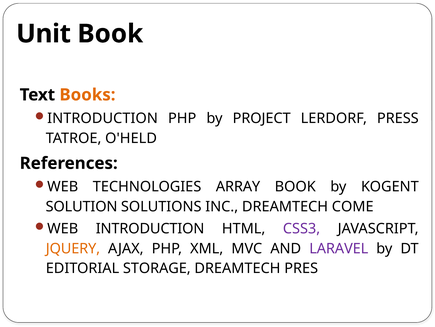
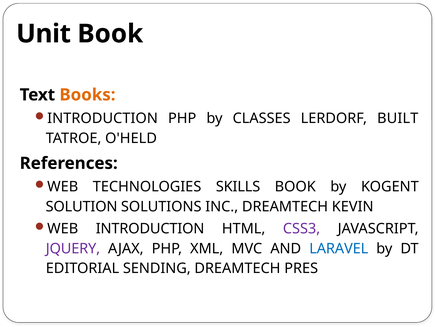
PROJECT: PROJECT -> CLASSES
PRESS: PRESS -> BUILT
ARRAY: ARRAY -> SKILLS
COME: COME -> KEVIN
JQUERY colour: orange -> purple
LARAVEL colour: purple -> blue
STORAGE: STORAGE -> SENDING
